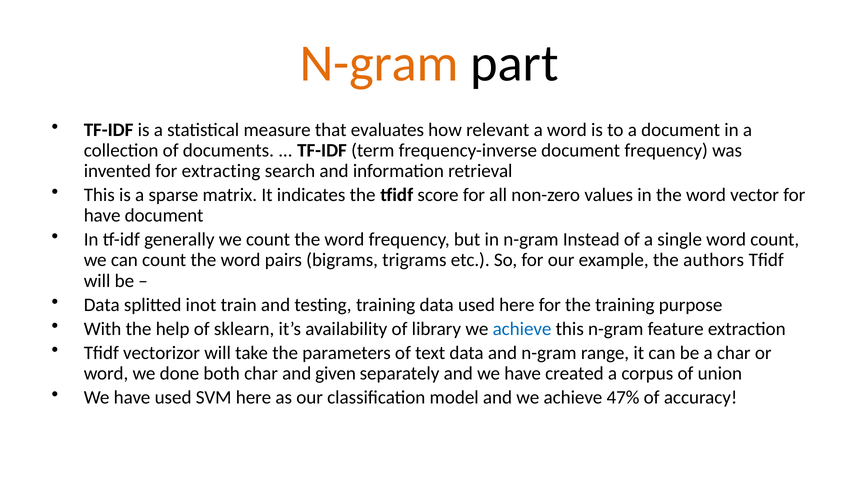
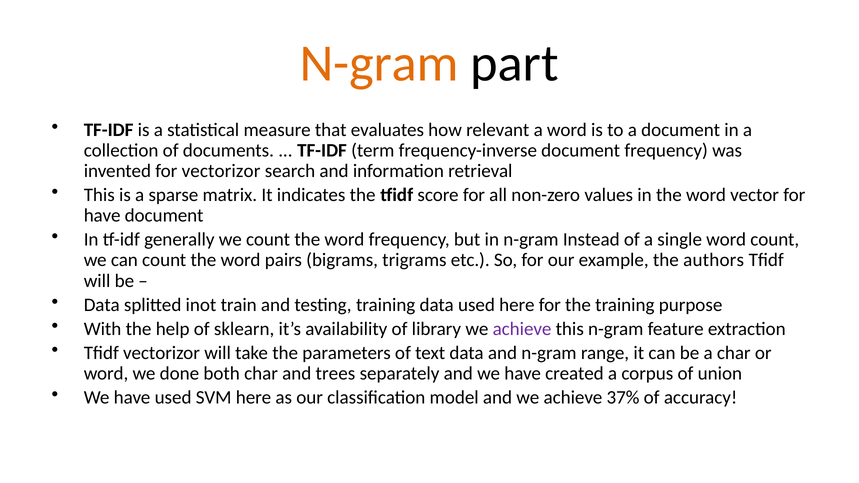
for extracting: extracting -> vectorizor
achieve at (522, 329) colour: blue -> purple
given: given -> trees
47%: 47% -> 37%
